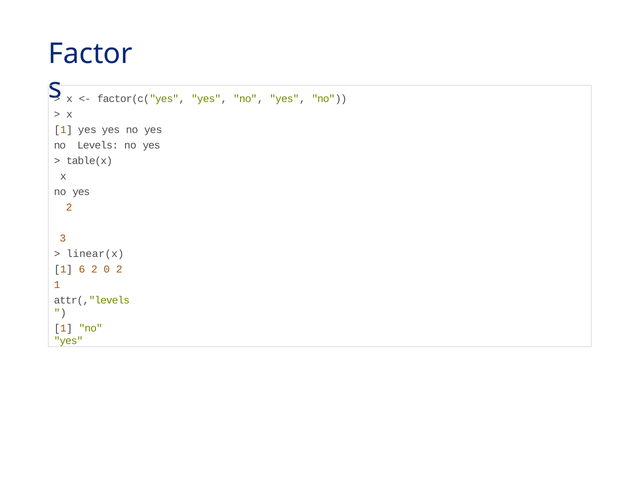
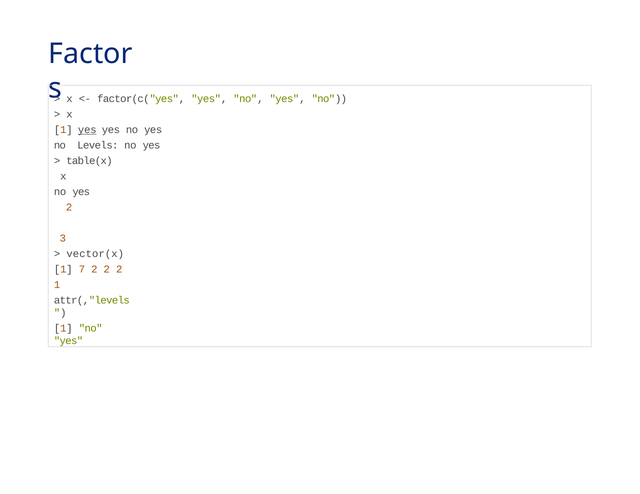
yes at (87, 130) underline: none -> present
linear(x: linear(x -> vector(x
6: 6 -> 7
0 at (107, 270): 0 -> 2
